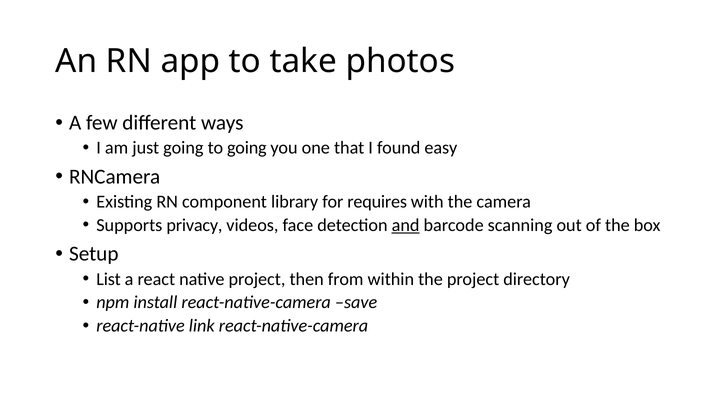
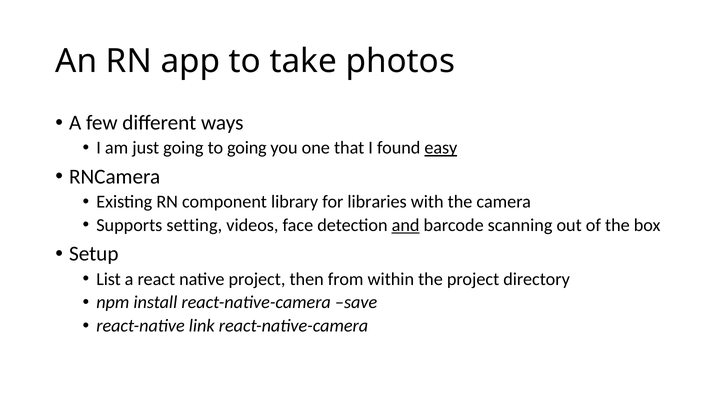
easy underline: none -> present
requires: requires -> libraries
privacy: privacy -> setting
